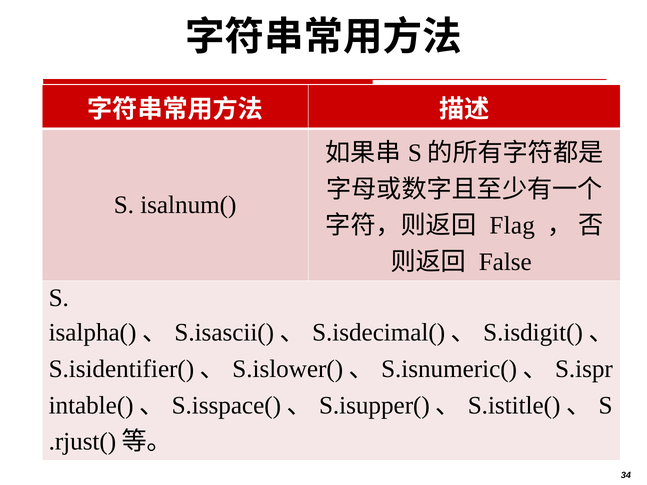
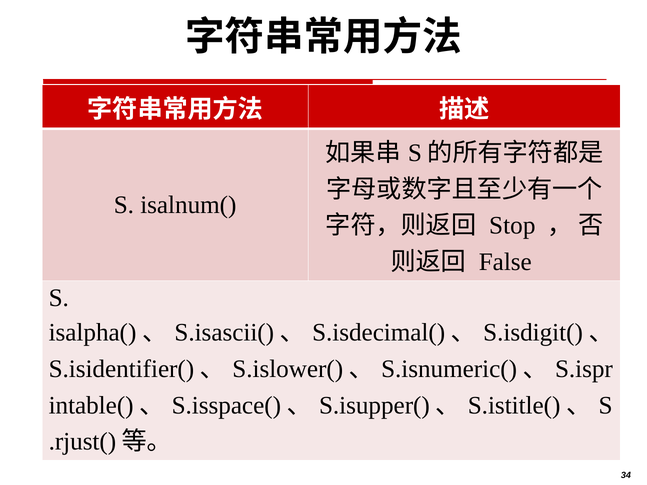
Flag: Flag -> Stop
